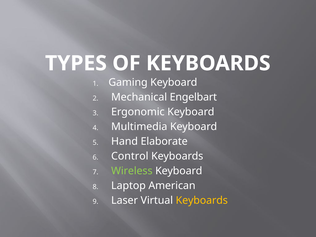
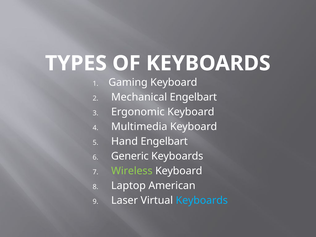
Hand Elaborate: Elaborate -> Engelbart
Control: Control -> Generic
Keyboards at (202, 200) colour: yellow -> light blue
